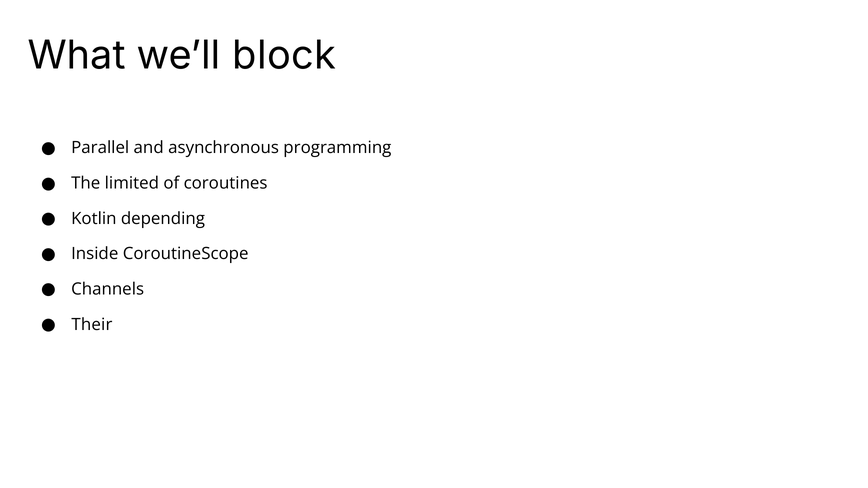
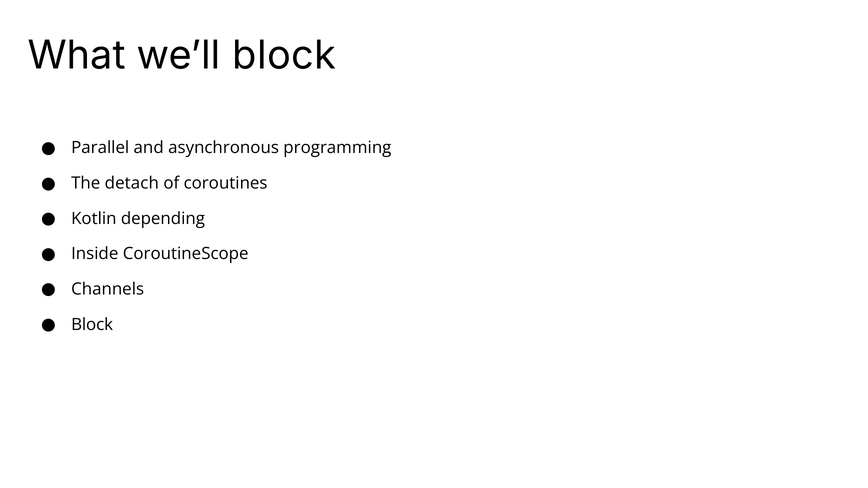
limited: limited -> detach
Their at (92, 325): Their -> Block
